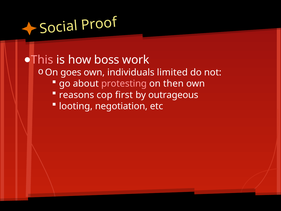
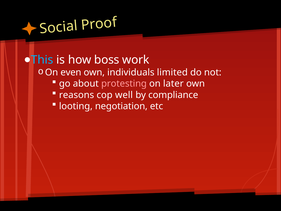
This colour: pink -> light blue
goes: goes -> even
then: then -> later
first: first -> well
outrageous: outrageous -> compliance
